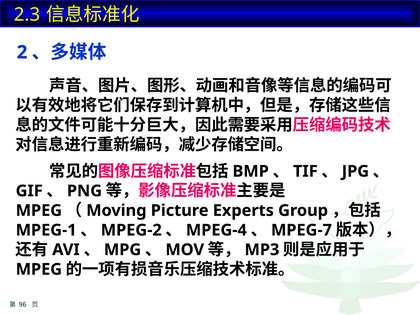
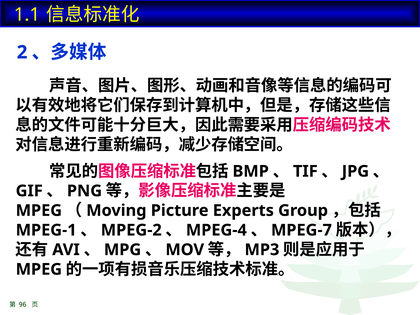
2.3: 2.3 -> 1.1
